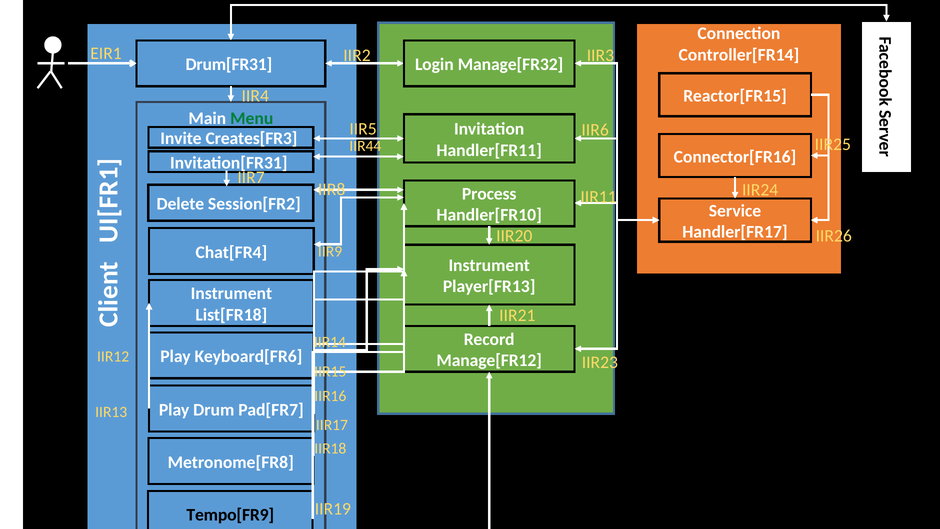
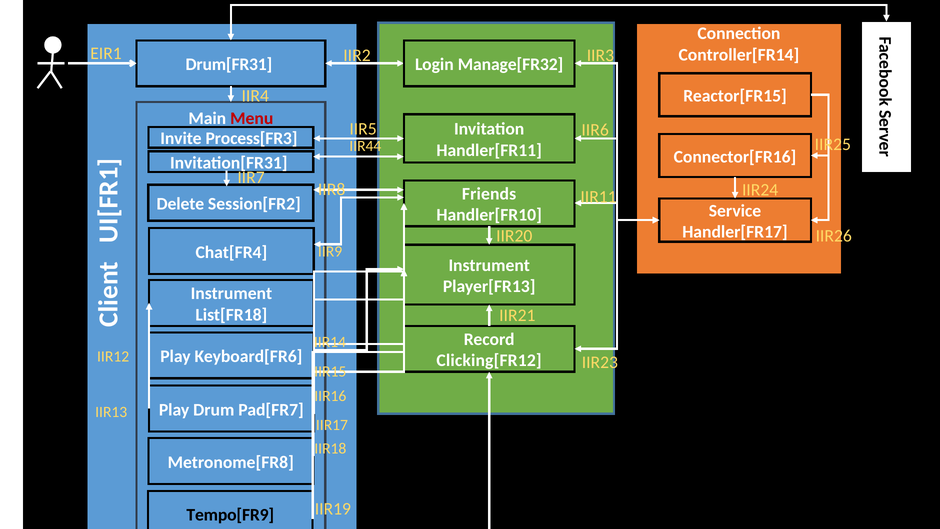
Menu colour: green -> red
Creates[FR3: Creates[FR3 -> Process[FR3
Process: Process -> Friends
Manage[FR12: Manage[FR12 -> Clicking[FR12
